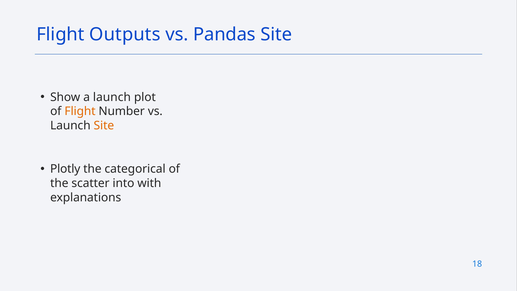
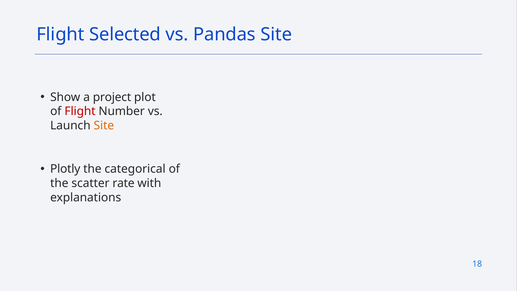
Outputs: Outputs -> Selected
a launch: launch -> project
Flight at (80, 111) colour: orange -> red
into: into -> rate
